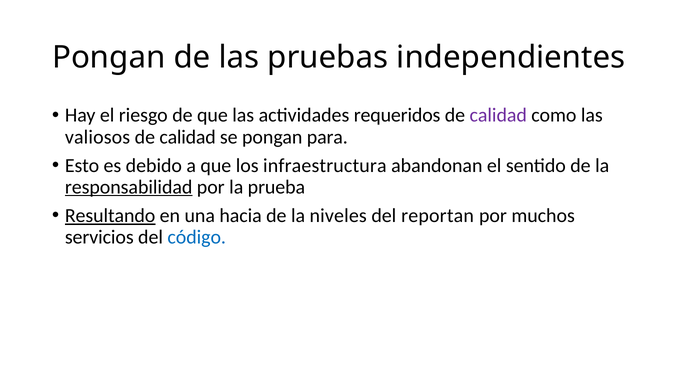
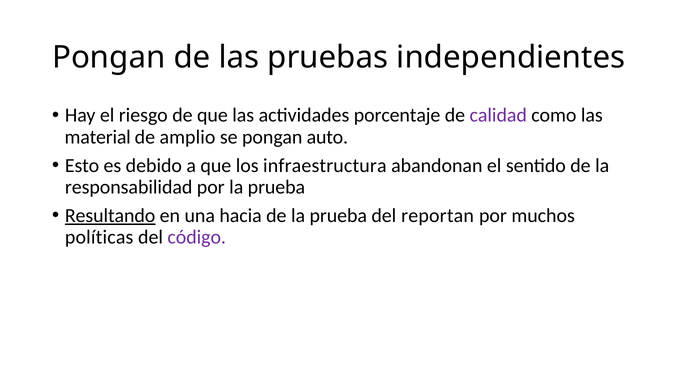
requeridos: requeridos -> porcentaje
valiosos: valiosos -> material
calidad at (188, 137): calidad -> amplio
para: para -> auto
responsabilidad underline: present -> none
de la niveles: niveles -> prueba
servicios: servicios -> políticas
código colour: blue -> purple
